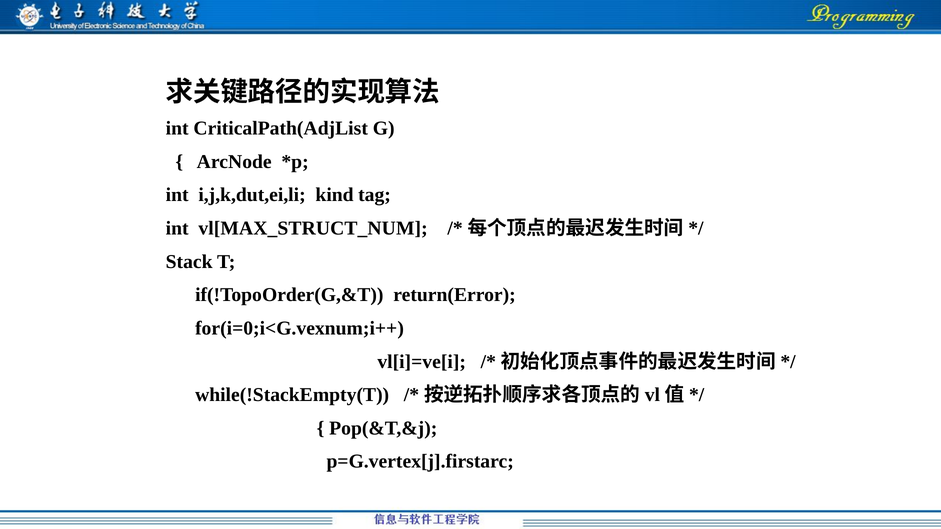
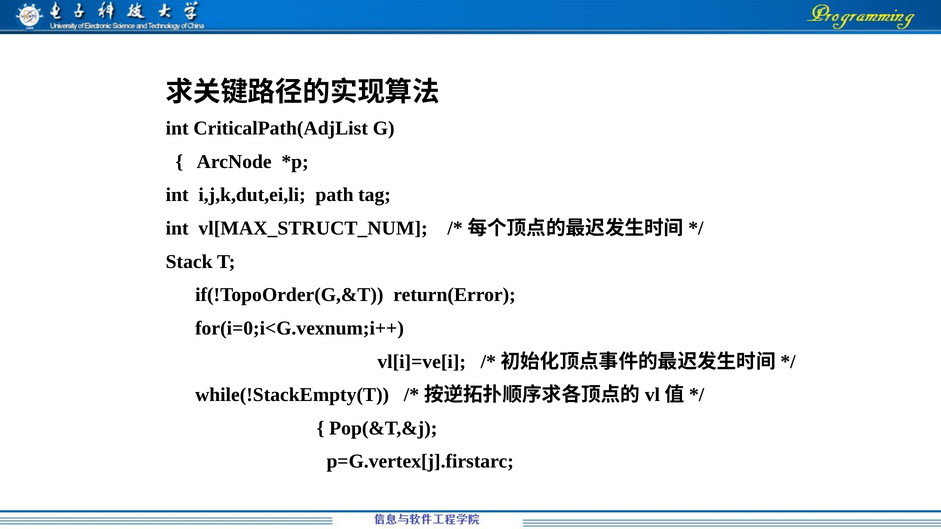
kind: kind -> path
